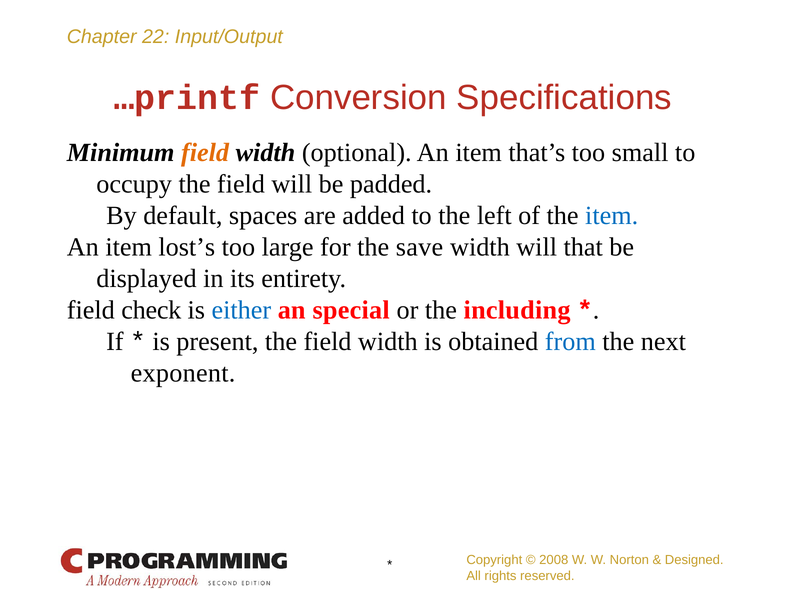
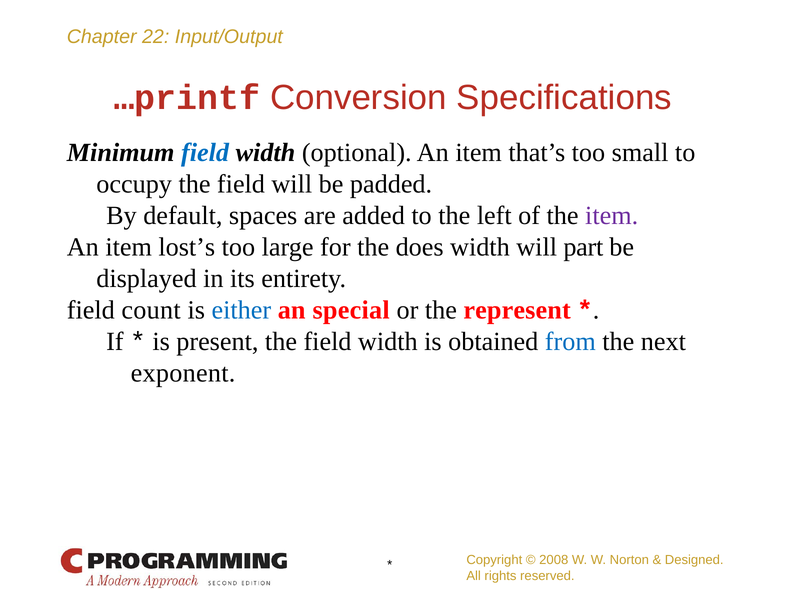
field at (205, 153) colour: orange -> blue
item at (612, 215) colour: blue -> purple
save: save -> does
that: that -> part
check: check -> count
including: including -> represent
